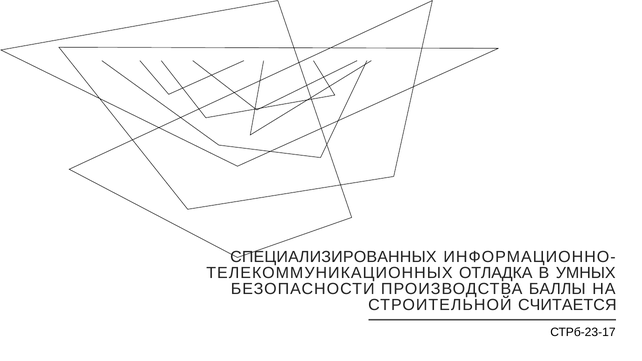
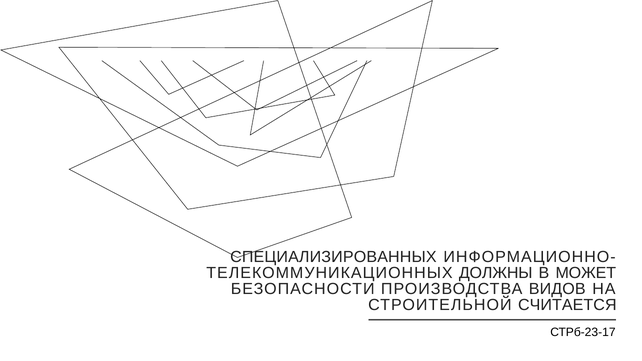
ОТЛАДКА: ОТЛАДКА -> ДОЛЖНЫ
УМНЫХ: УМНЫХ -> МОЖЕТ
БАЛЛЫ: БАЛЛЫ -> ВИДОВ
